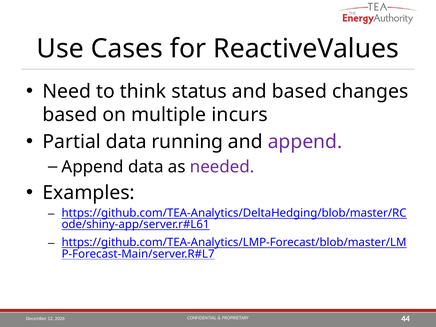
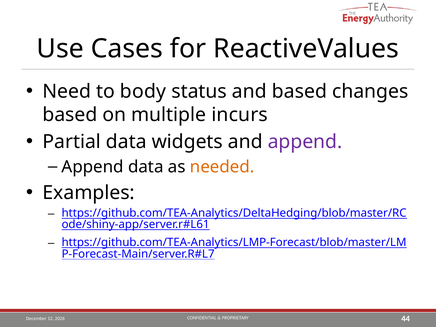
think: think -> body
running: running -> widgets
needed colour: purple -> orange
